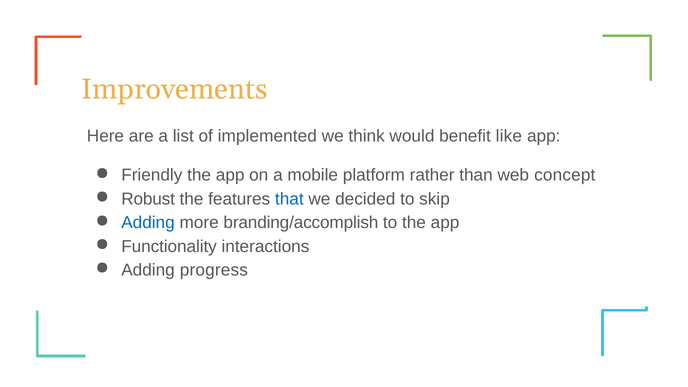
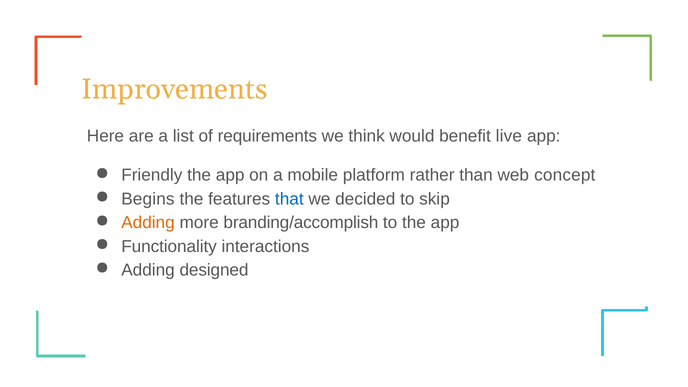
implemented: implemented -> requirements
like: like -> live
Robust: Robust -> Begins
Adding at (148, 223) colour: blue -> orange
progress: progress -> designed
